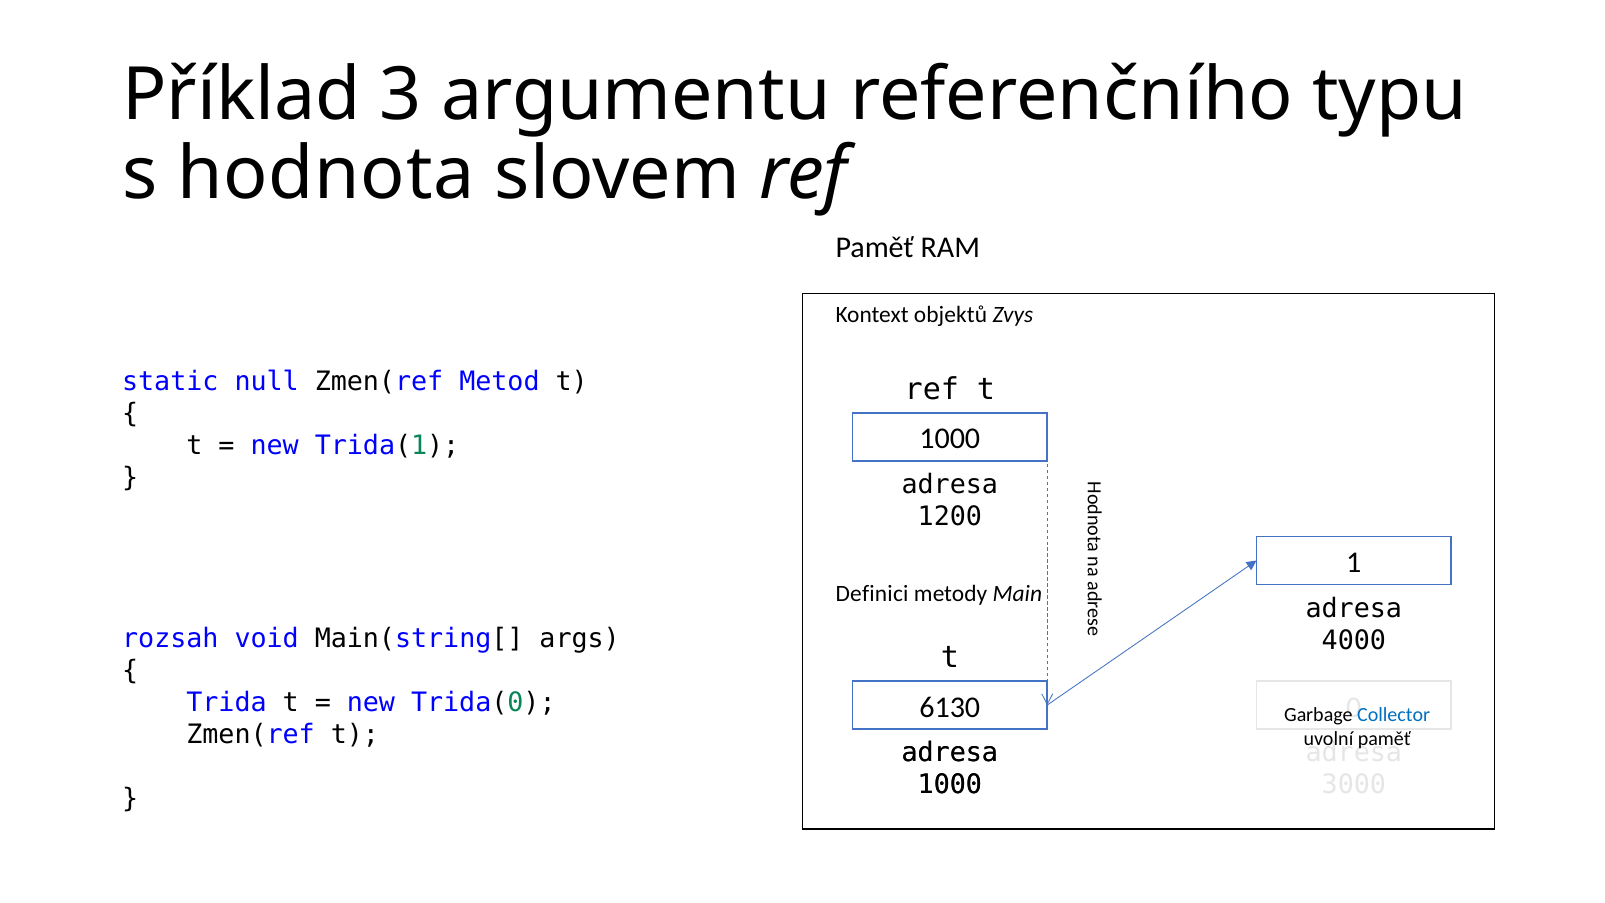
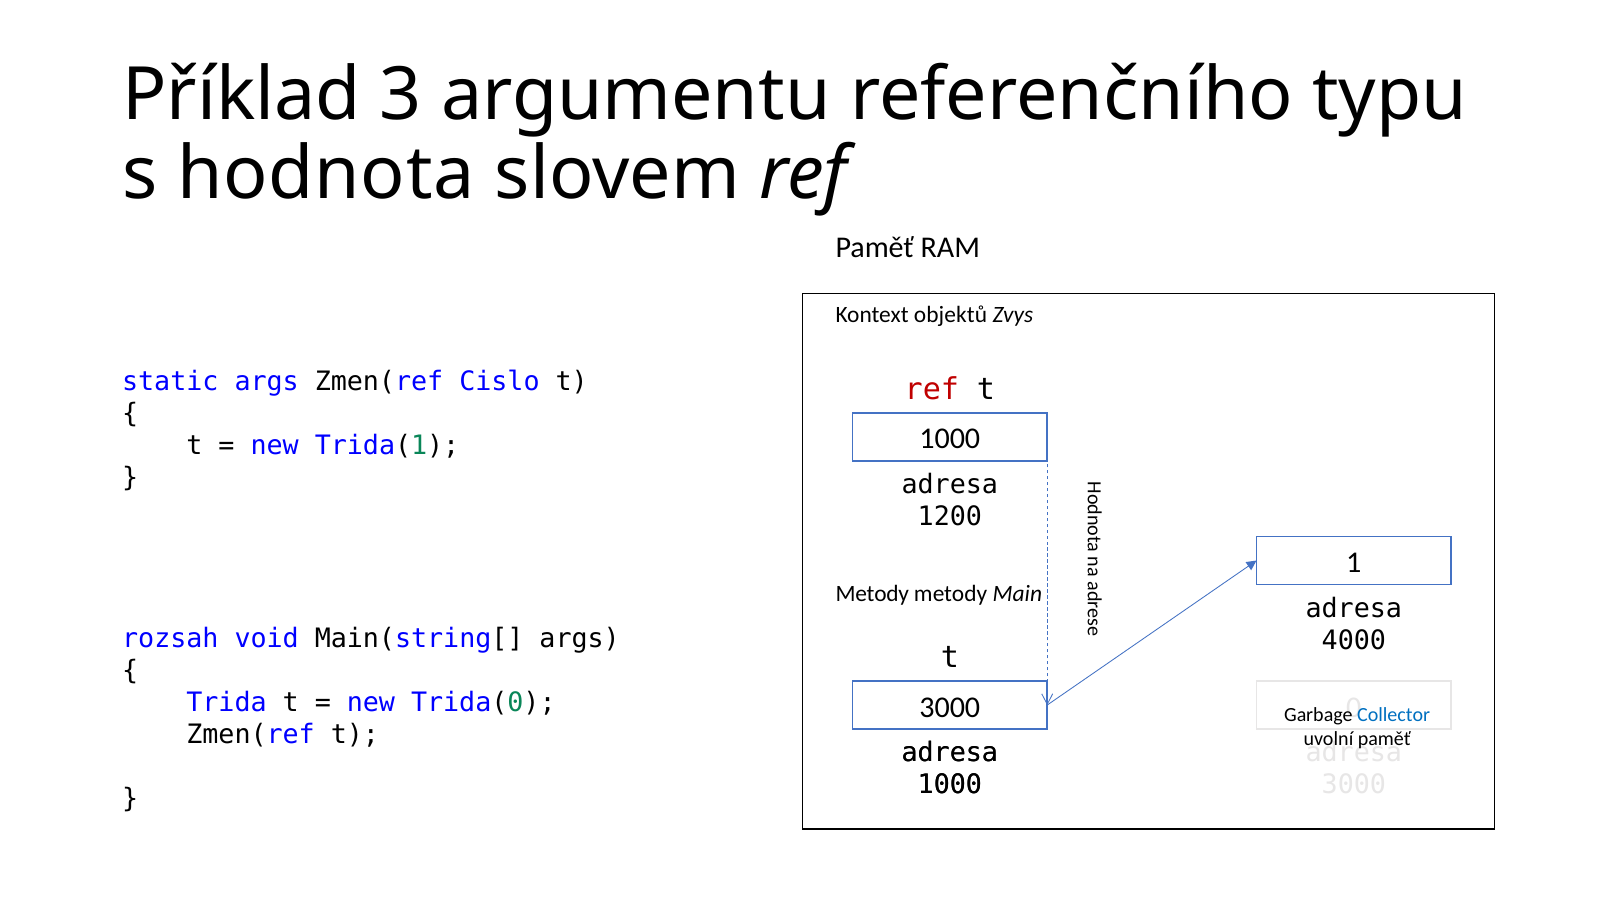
static null: null -> args
Metod: Metod -> Cislo
ref at (932, 390) colour: black -> red
Definici at (872, 594): Definici -> Metody
6130 at (950, 707): 6130 -> 3000
